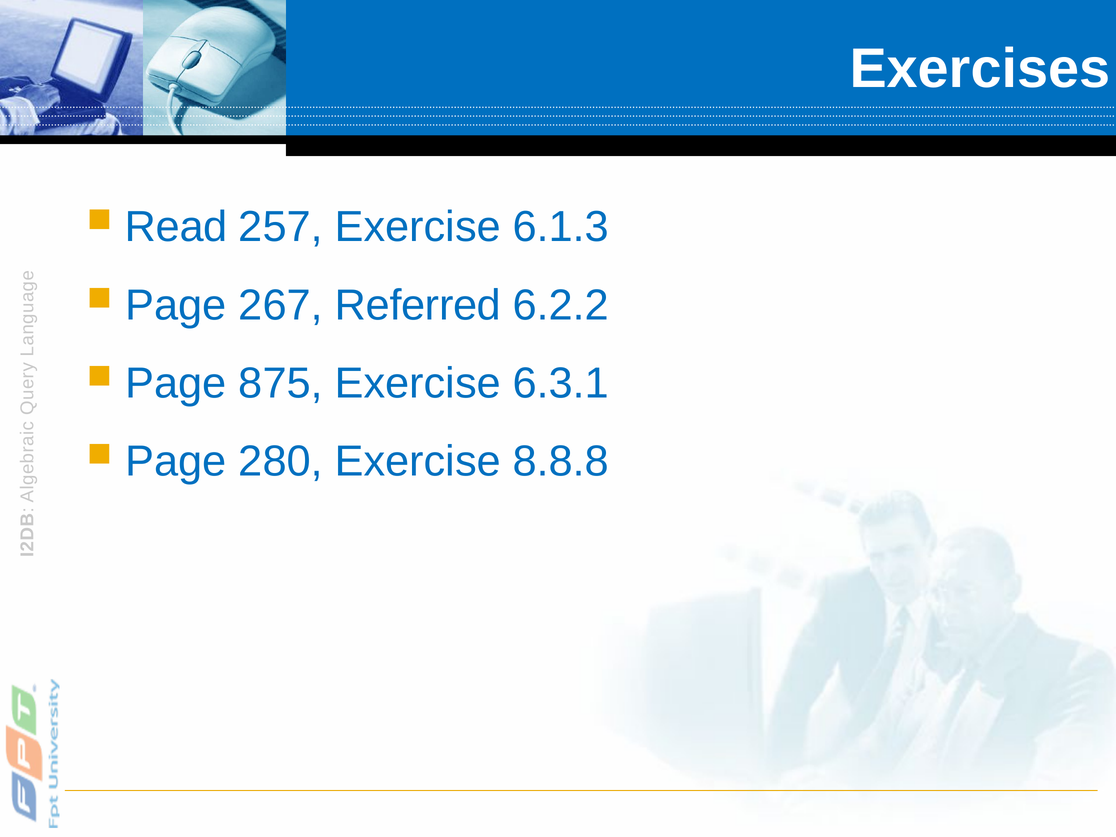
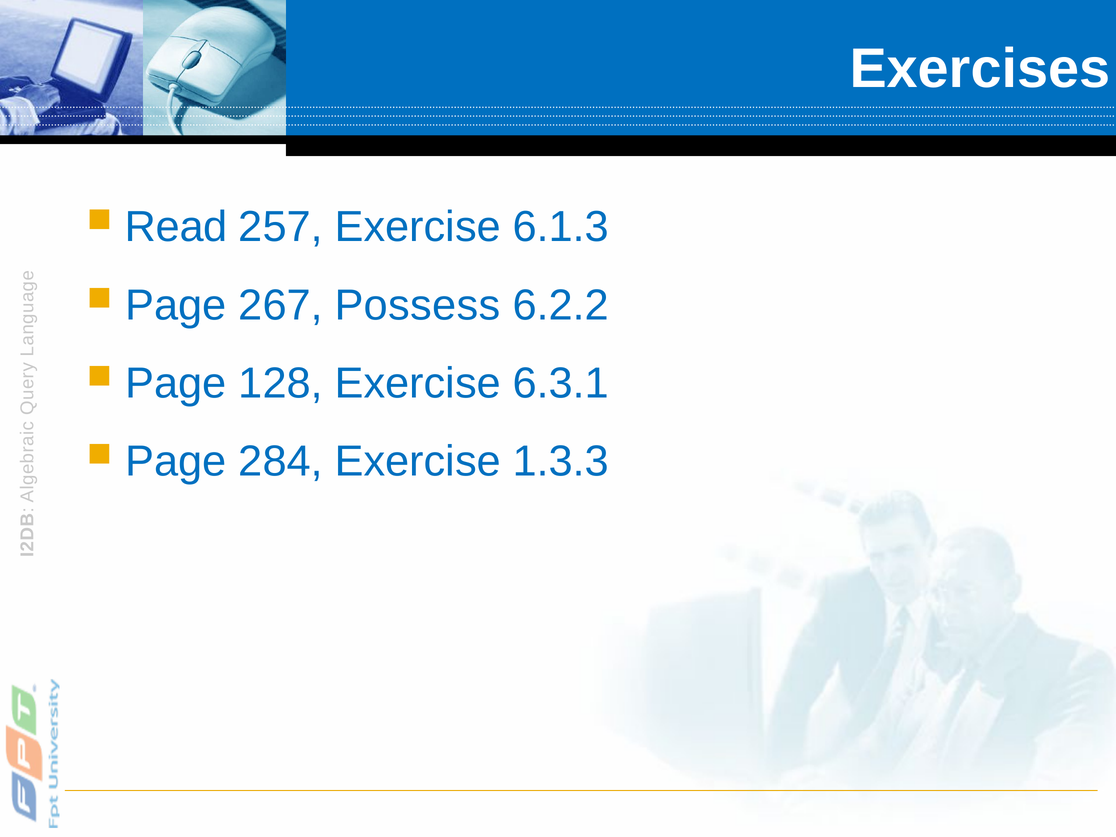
Referred: Referred -> Possess
875: 875 -> 128
280: 280 -> 284
8.8.8: 8.8.8 -> 1.3.3
